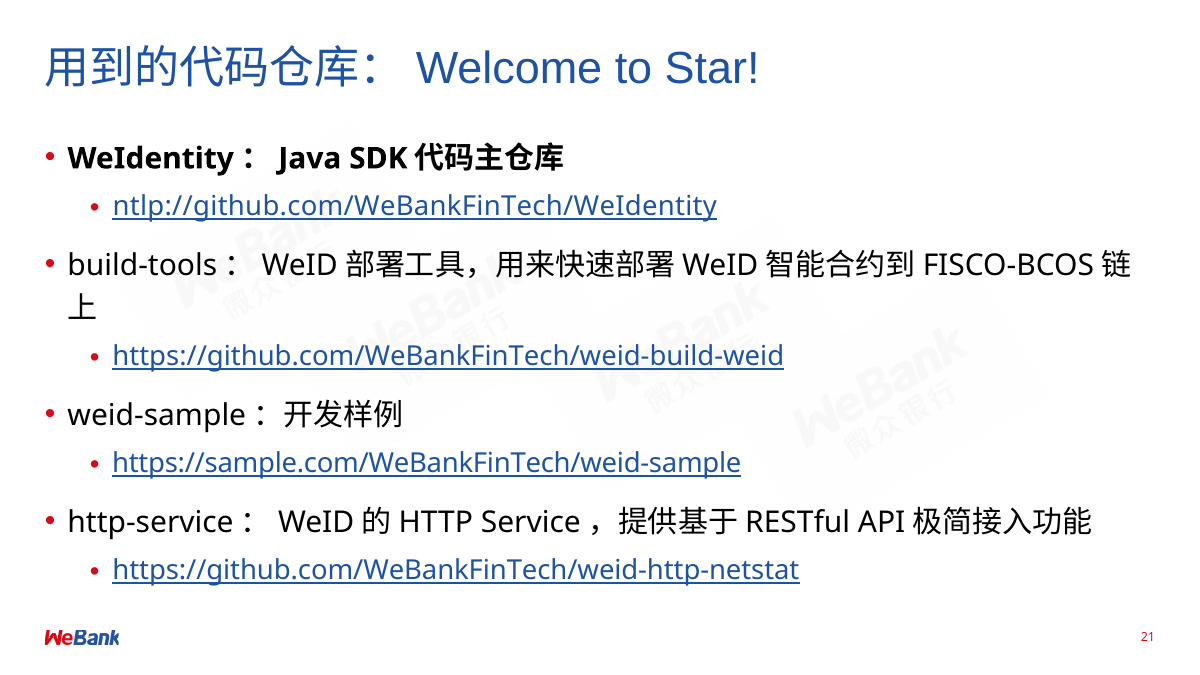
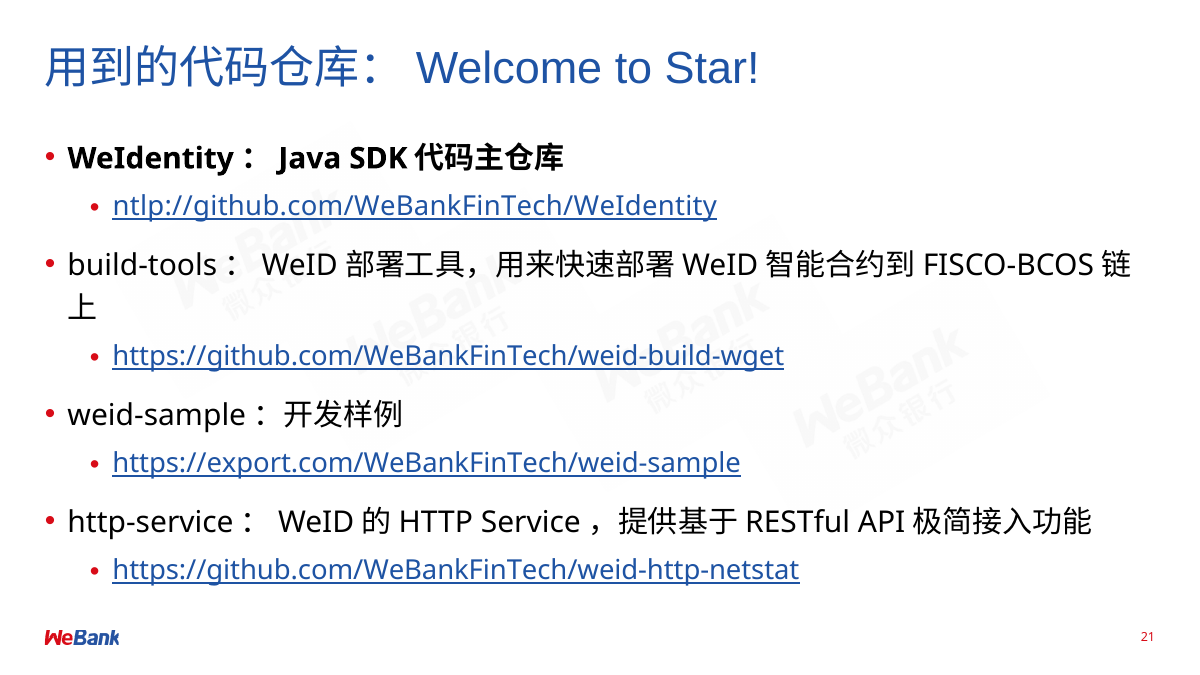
https://github.com/WeBankFinTech/weid-build-weid: https://github.com/WeBankFinTech/weid-build-weid -> https://github.com/WeBankFinTech/weid-build-wget
https://sample.com/WeBankFinTech/weid-sample: https://sample.com/WeBankFinTech/weid-sample -> https://export.com/WeBankFinTech/weid-sample
